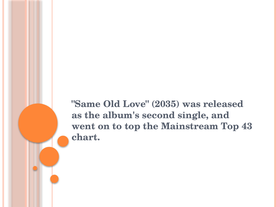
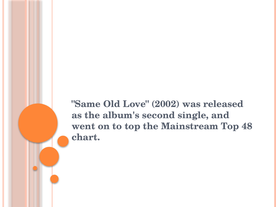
2035: 2035 -> 2002
43: 43 -> 48
